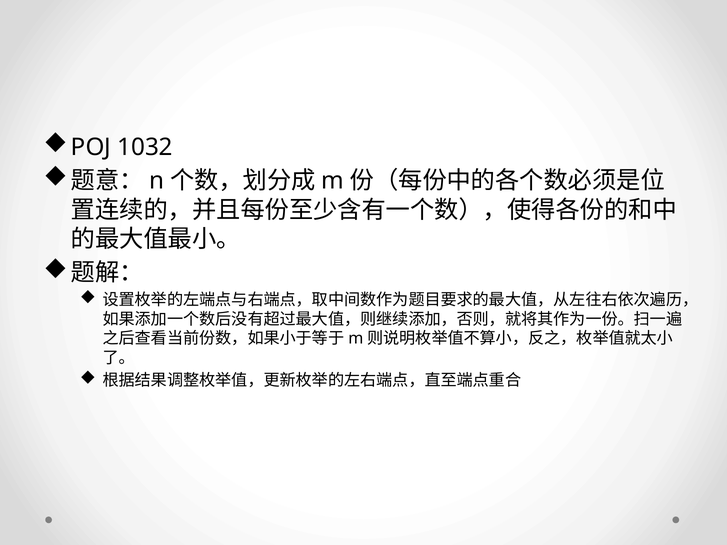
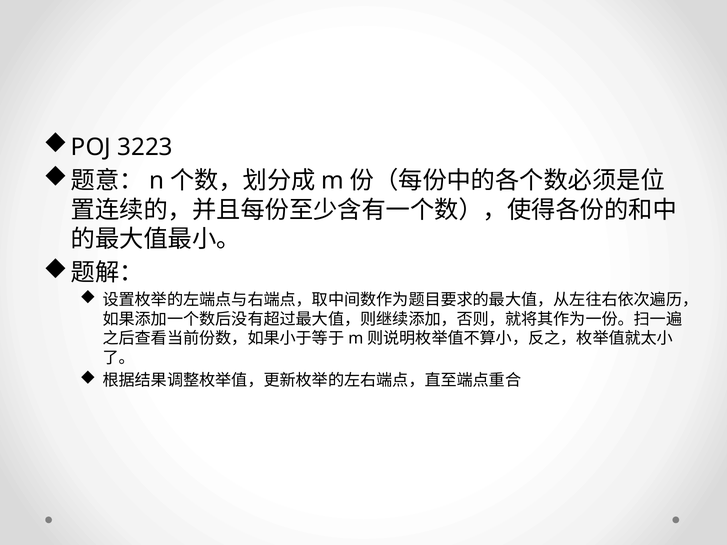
1032: 1032 -> 3223
